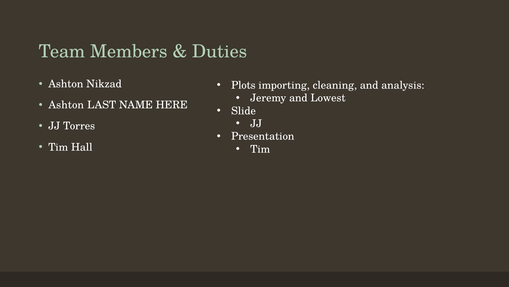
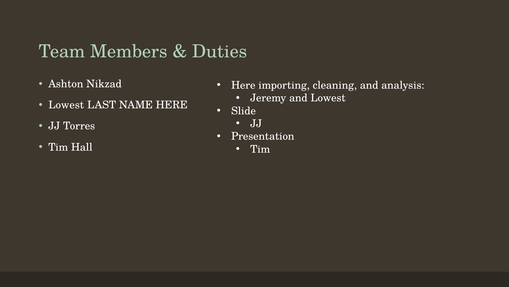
Plots at (243, 85): Plots -> Here
Ashton at (66, 105): Ashton -> Lowest
